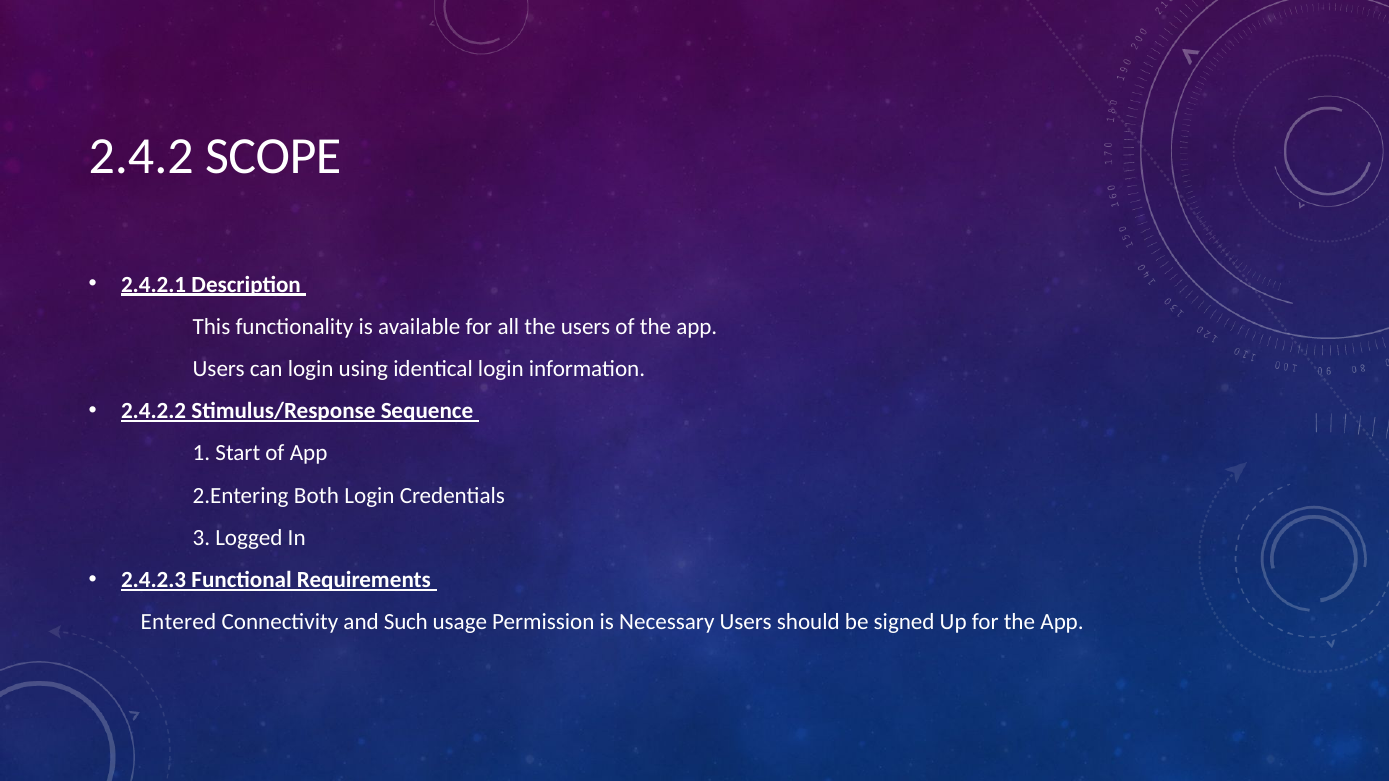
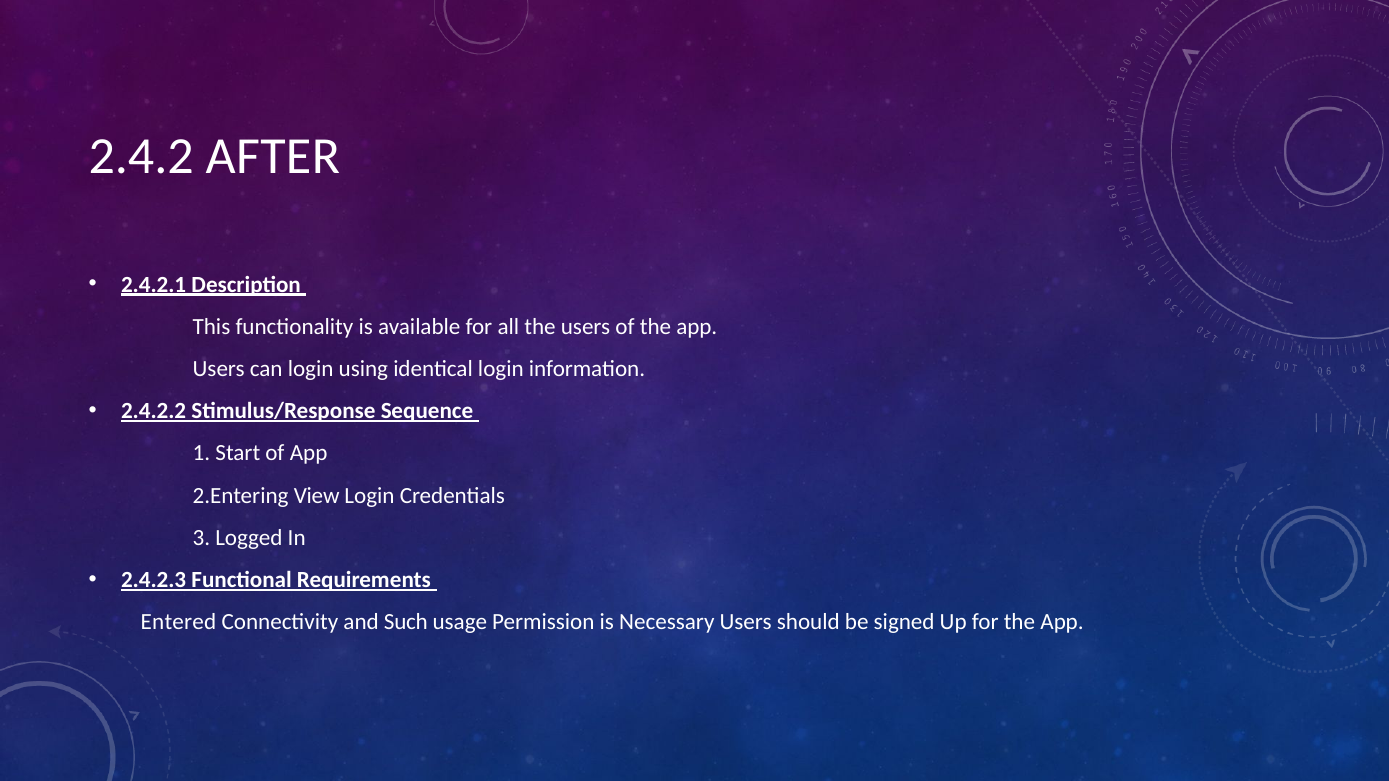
SCOPE: SCOPE -> AFTER
Both: Both -> View
